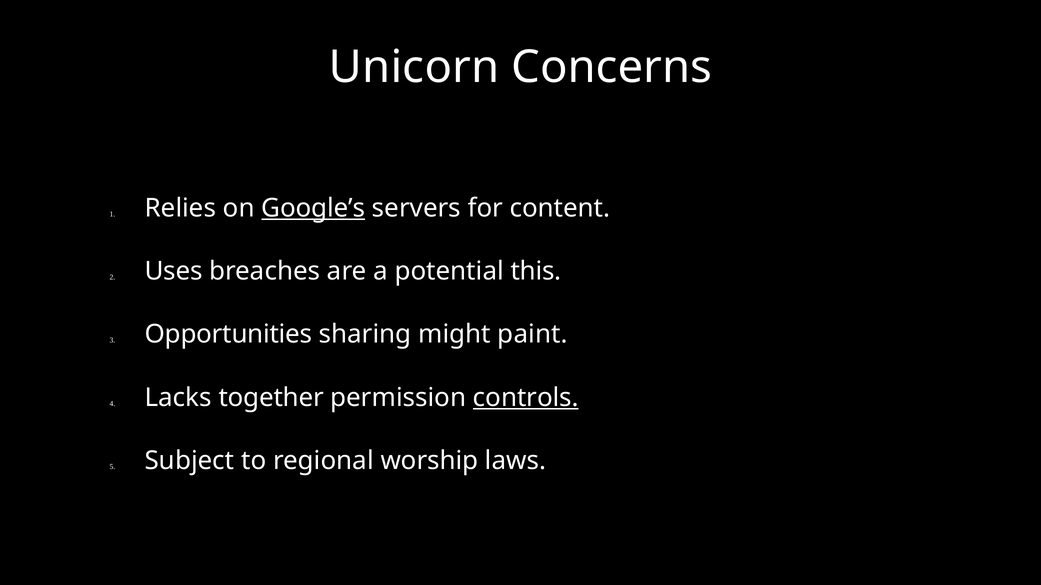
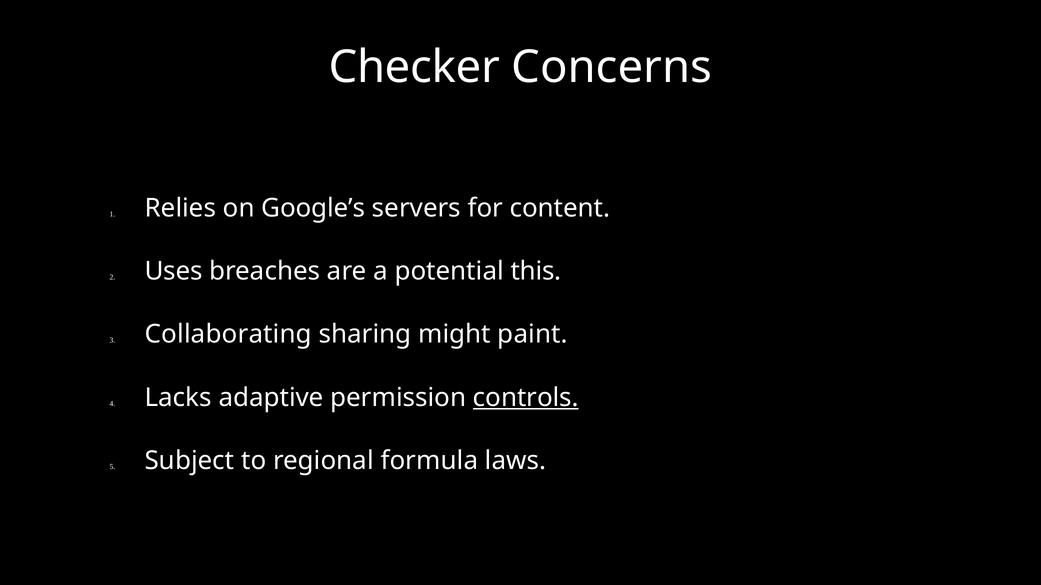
Unicorn: Unicorn -> Checker
Google’s underline: present -> none
Opportunities: Opportunities -> Collaborating
together: together -> adaptive
worship: worship -> formula
